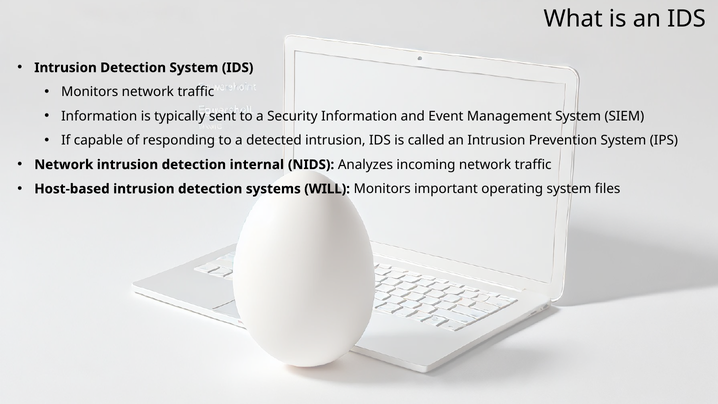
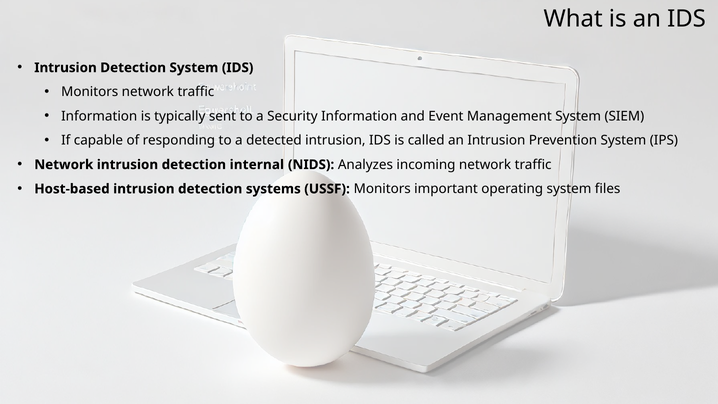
WILL: WILL -> USSF
